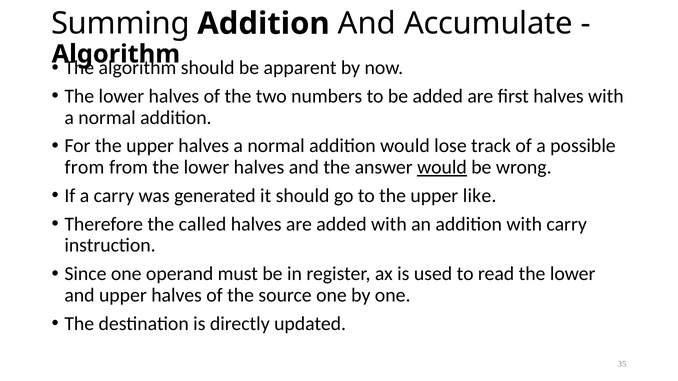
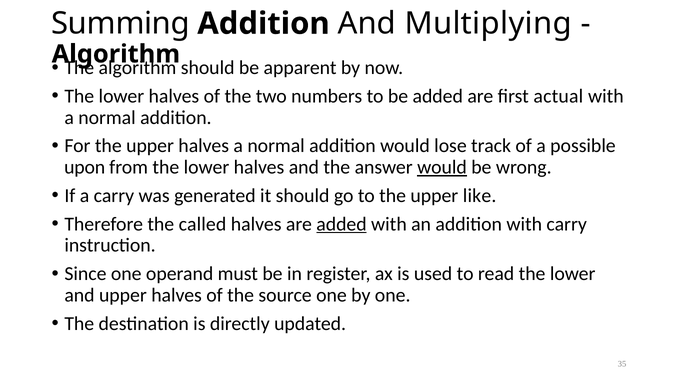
Accumulate: Accumulate -> Multiplying
first halves: halves -> actual
from at (84, 167): from -> upon
added at (341, 224) underline: none -> present
